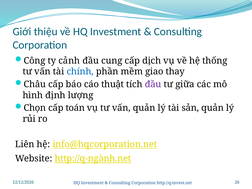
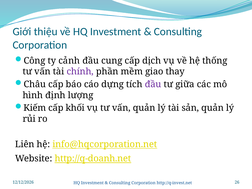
chính colour: blue -> purple
thuật: thuật -> dựng
Chọn: Chọn -> Kiếm
toán: toán -> khối
http://q-ngành.net: http://q-ngành.net -> http://q-doanh.net
